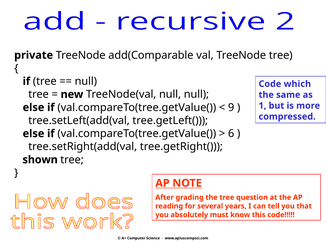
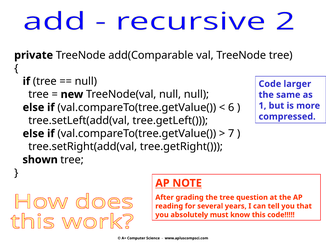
which: which -> larger
9: 9 -> 6
6: 6 -> 7
